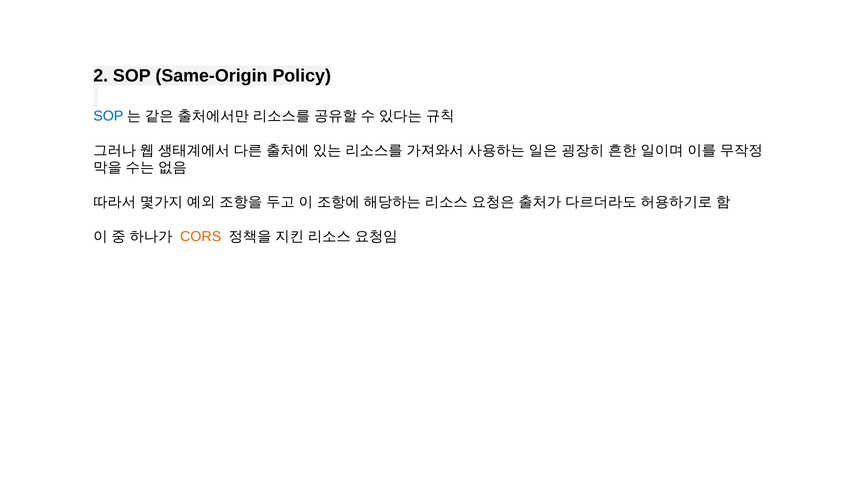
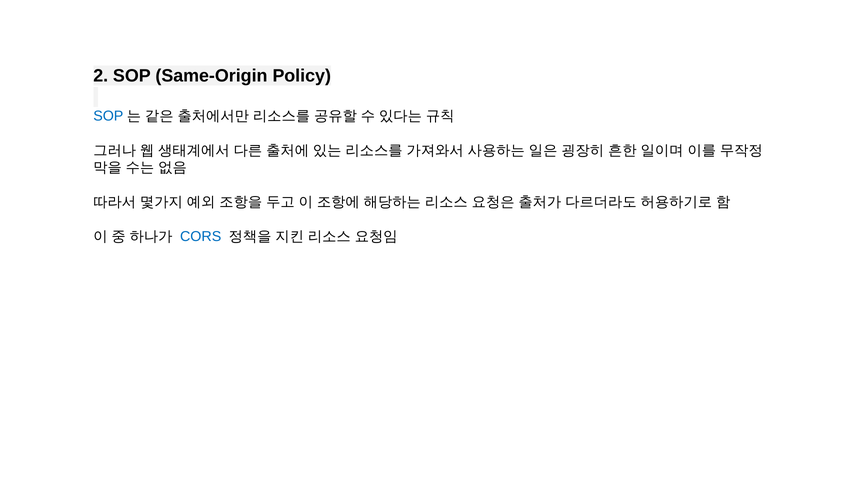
CORS colour: orange -> blue
